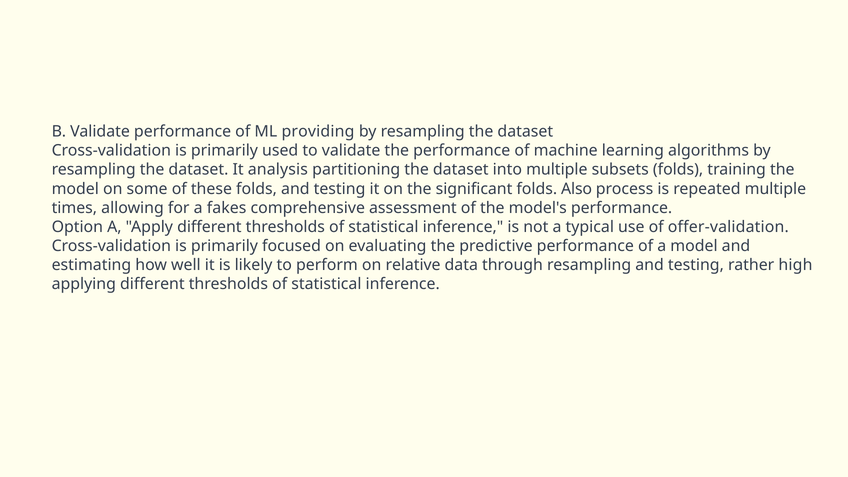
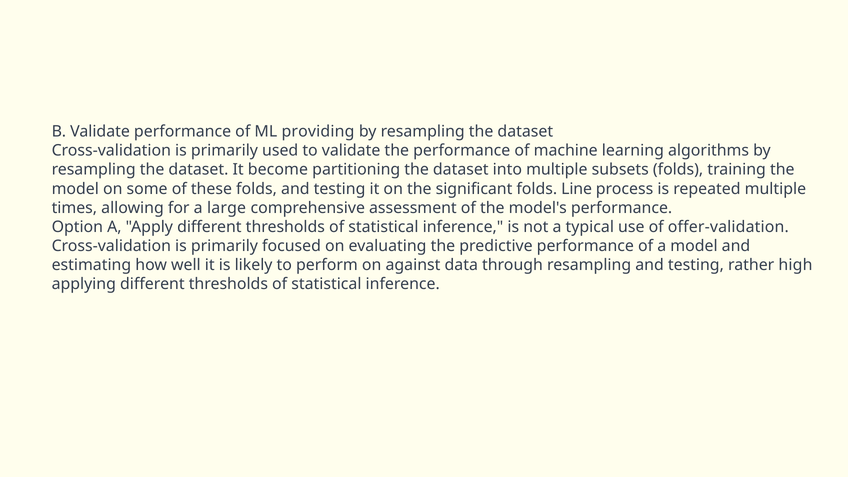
analysis: analysis -> become
Also: Also -> Line
fakes: fakes -> large
relative: relative -> against
